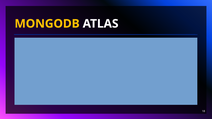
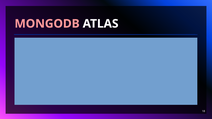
MONGODB colour: yellow -> pink
